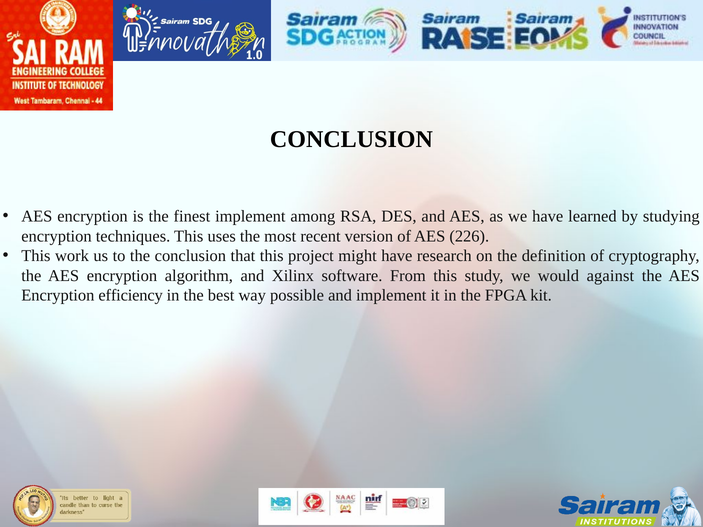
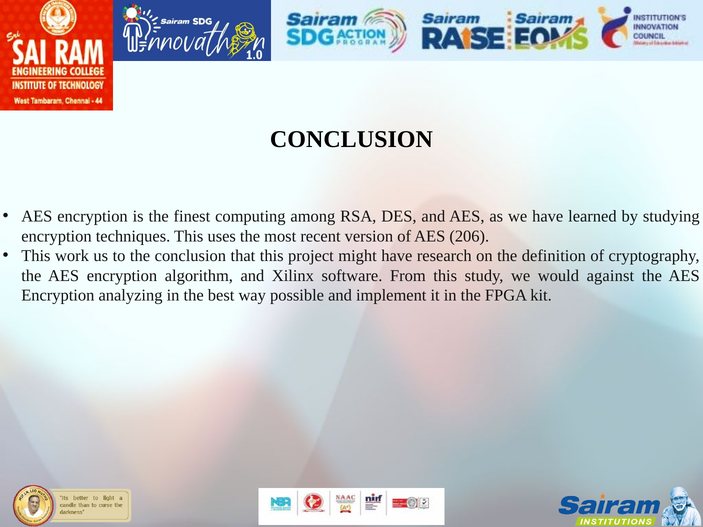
finest implement: implement -> computing
226: 226 -> 206
efficiency: efficiency -> analyzing
